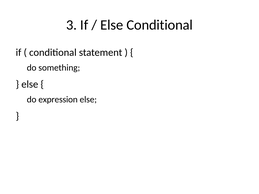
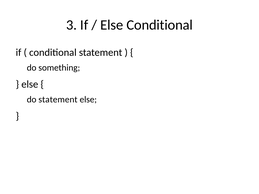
do expression: expression -> statement
